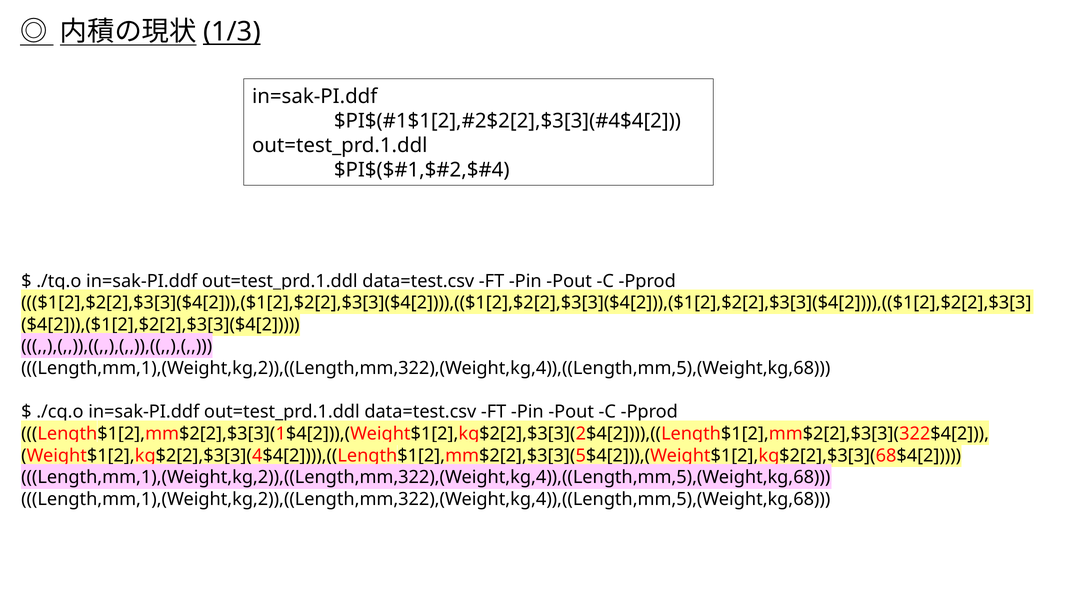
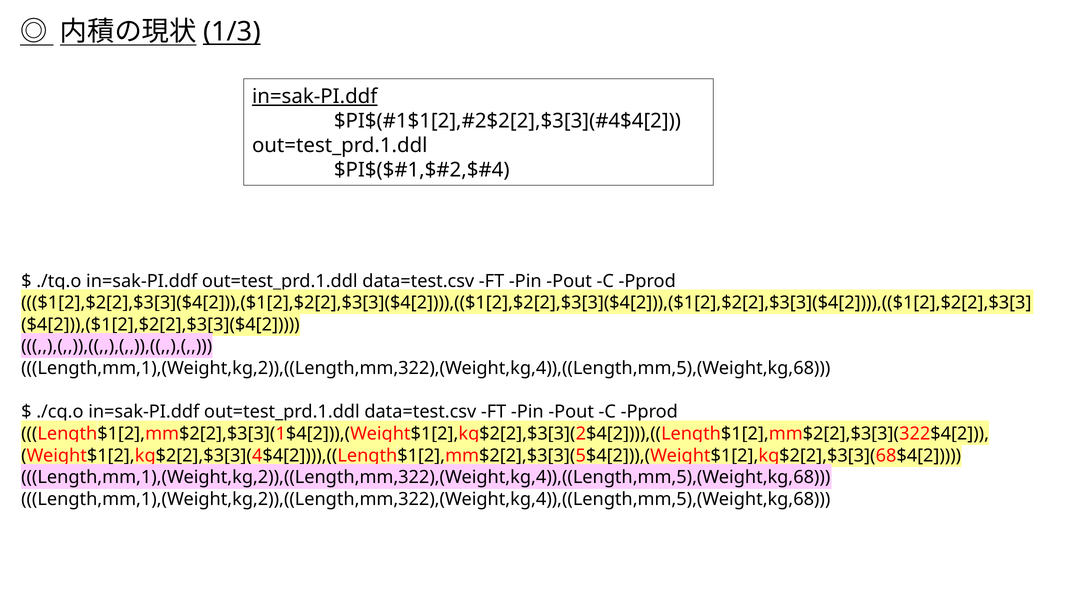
in=sak-PI.ddf at (315, 97) underline: none -> present
